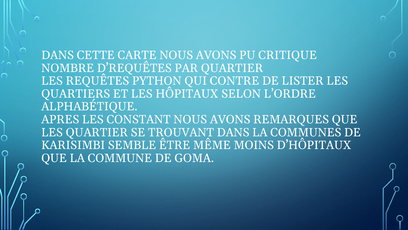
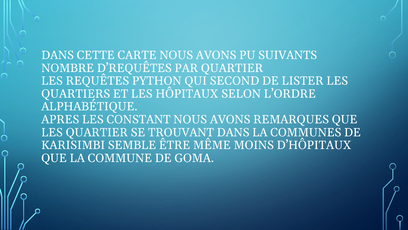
CRITIQUE: CRITIQUE -> SUIVANTS
CONTRE: CONTRE -> SECOND
